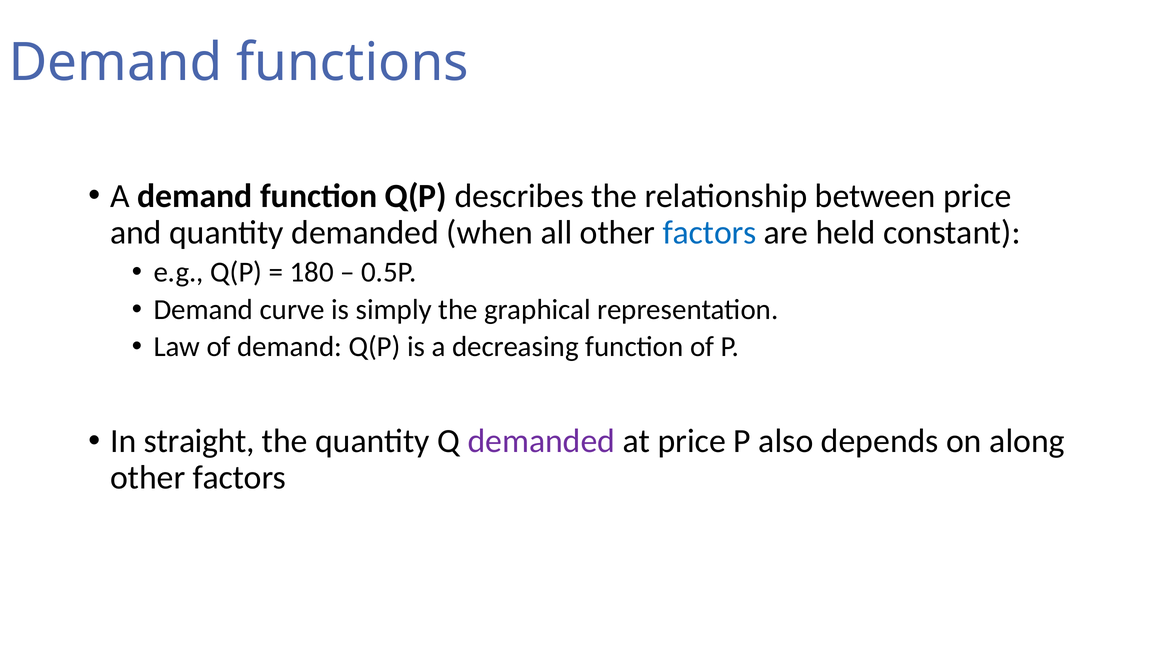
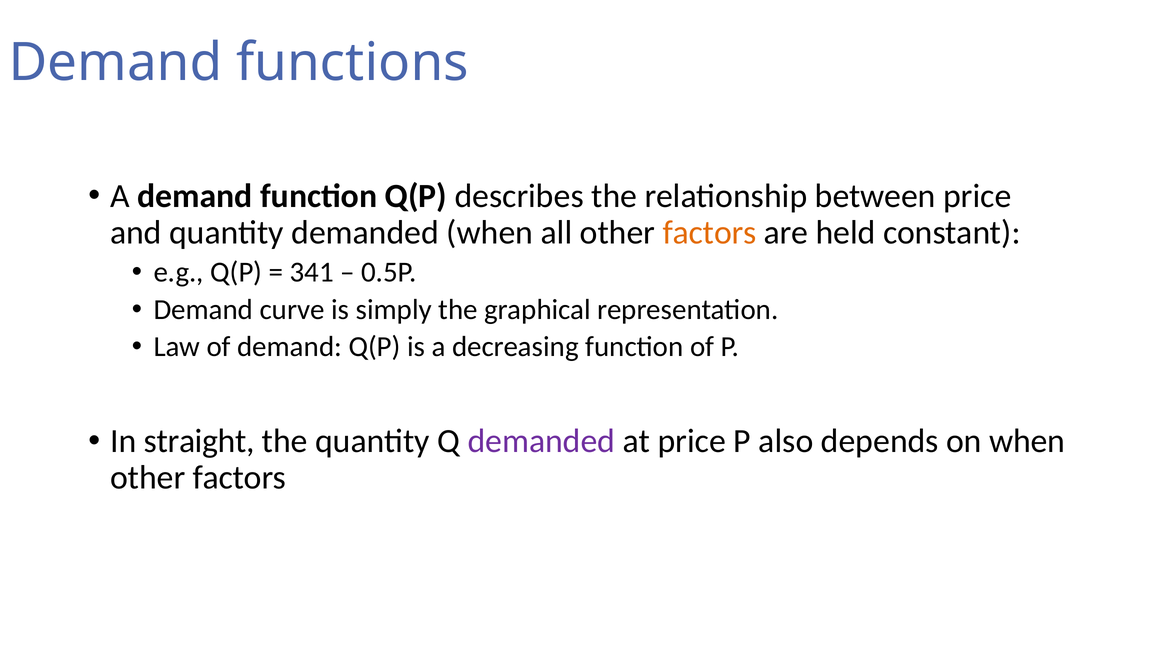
factors at (710, 232) colour: blue -> orange
180: 180 -> 341
on along: along -> when
